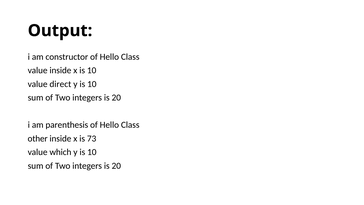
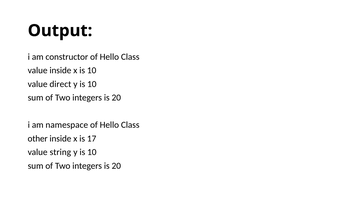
parenthesis: parenthesis -> namespace
73: 73 -> 17
which: which -> string
